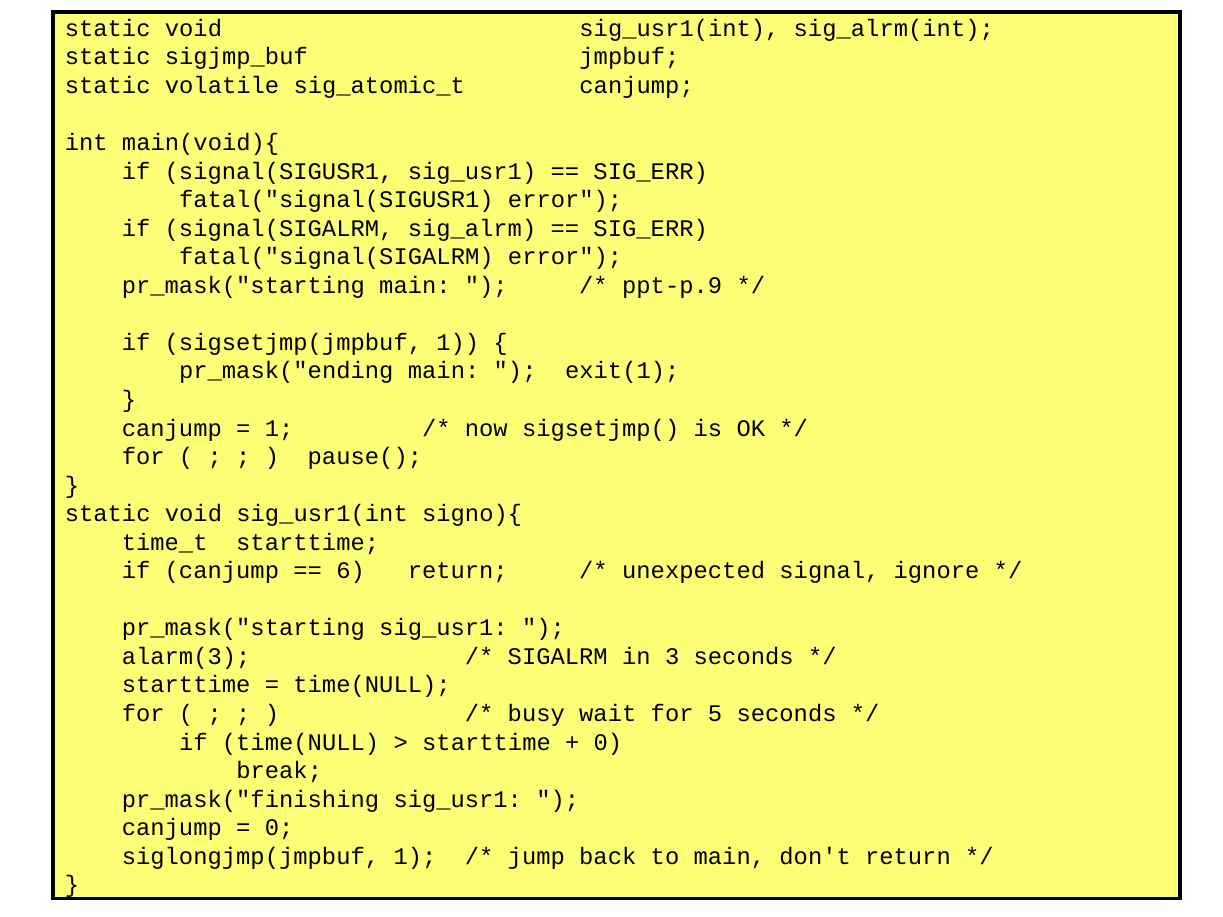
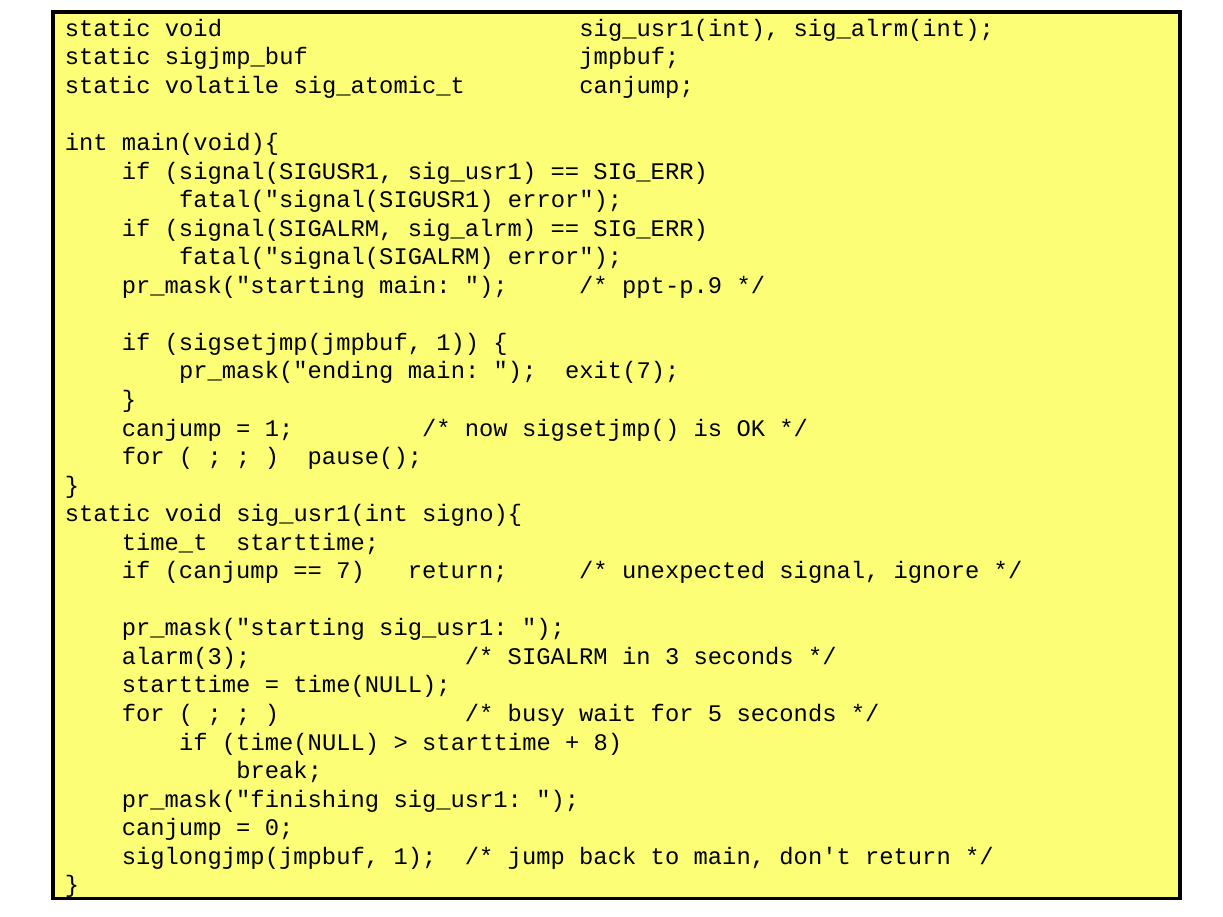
exit(1: exit(1 -> exit(7
6: 6 -> 7
0 at (608, 742): 0 -> 8
